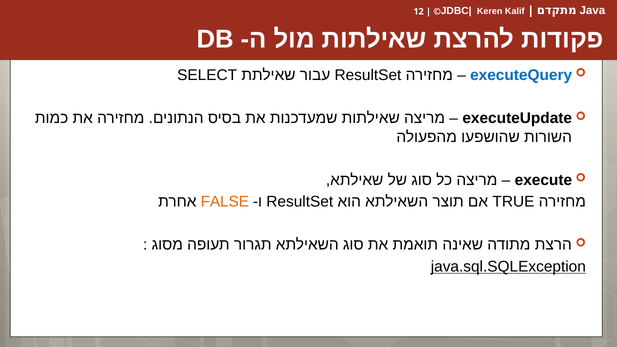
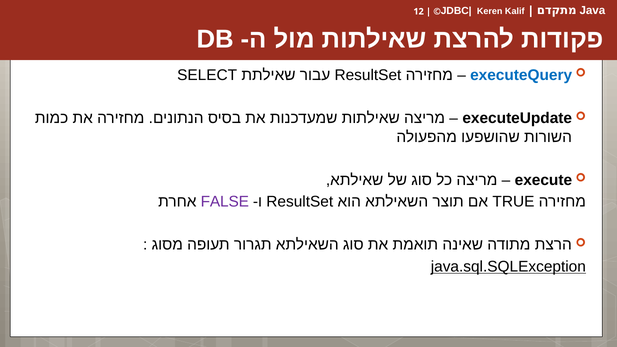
FALSE colour: orange -> purple
